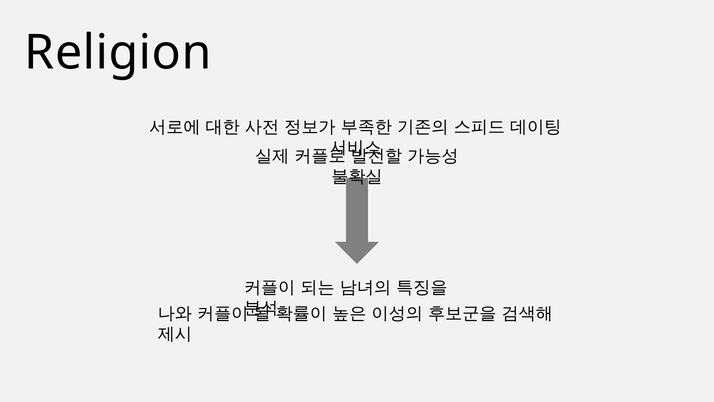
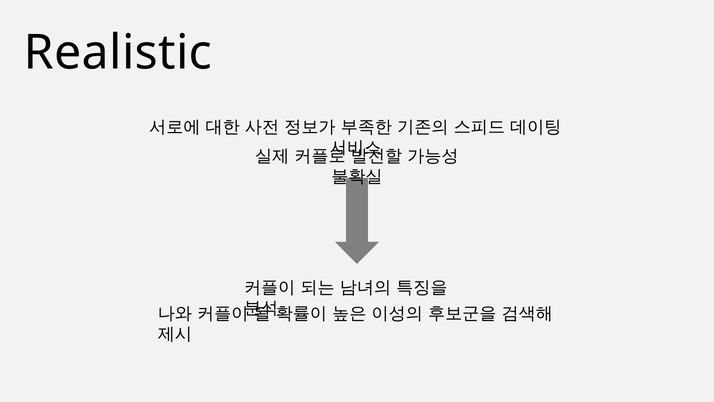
Religion: Religion -> Realistic
